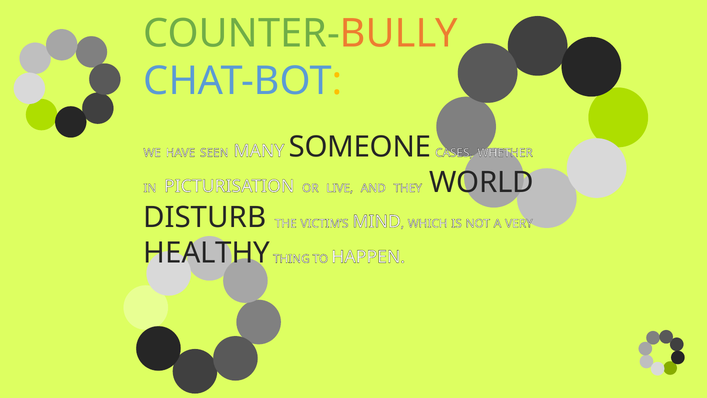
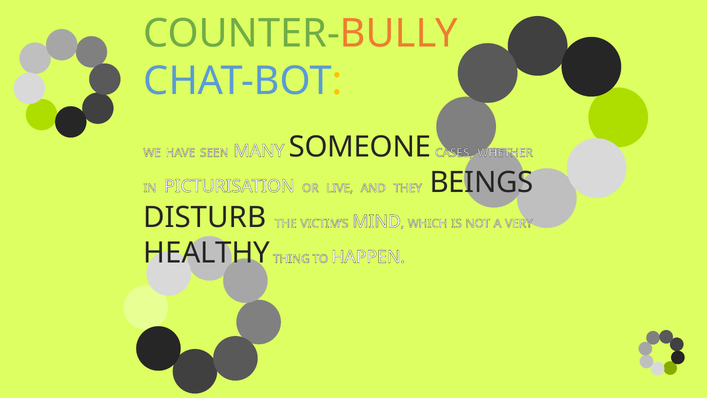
WORLD: WORLD -> BEINGS
